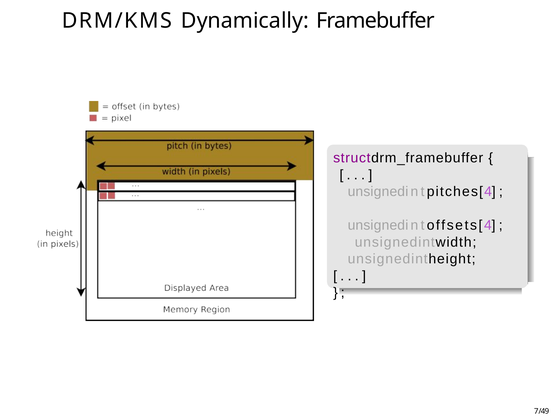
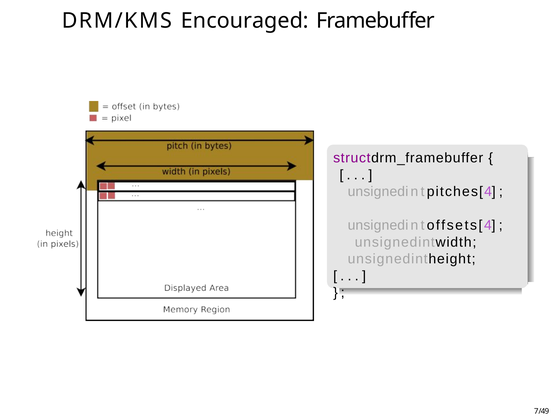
Dynamically: Dynamically -> Encouraged
